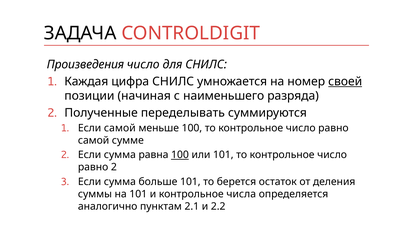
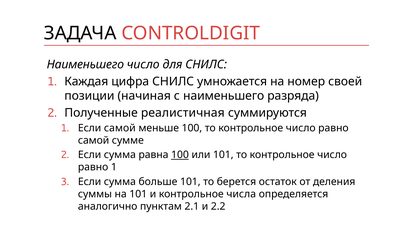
Произведения at (85, 65): Произведения -> Наименьшего
своей underline: present -> none
переделывать: переделывать -> реалистичная
равно 2: 2 -> 1
